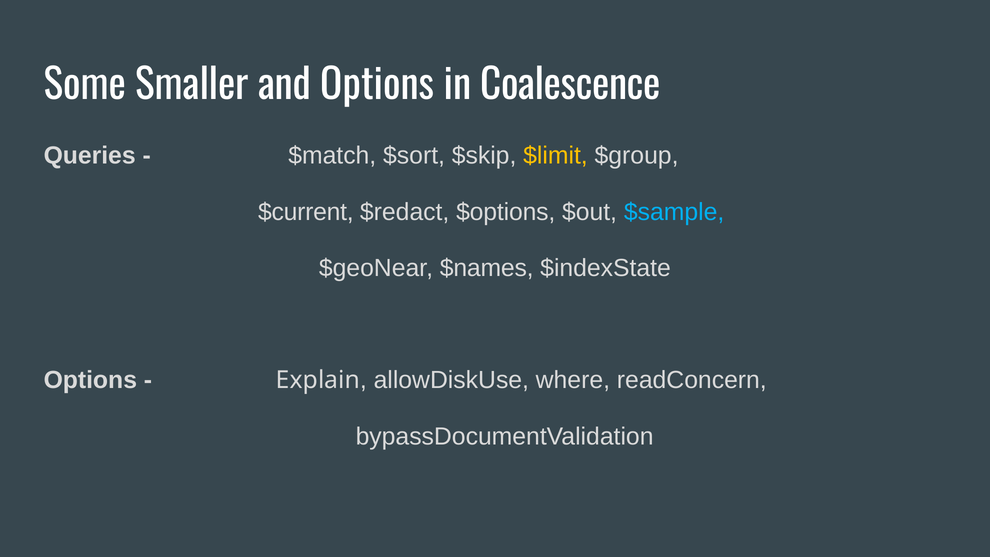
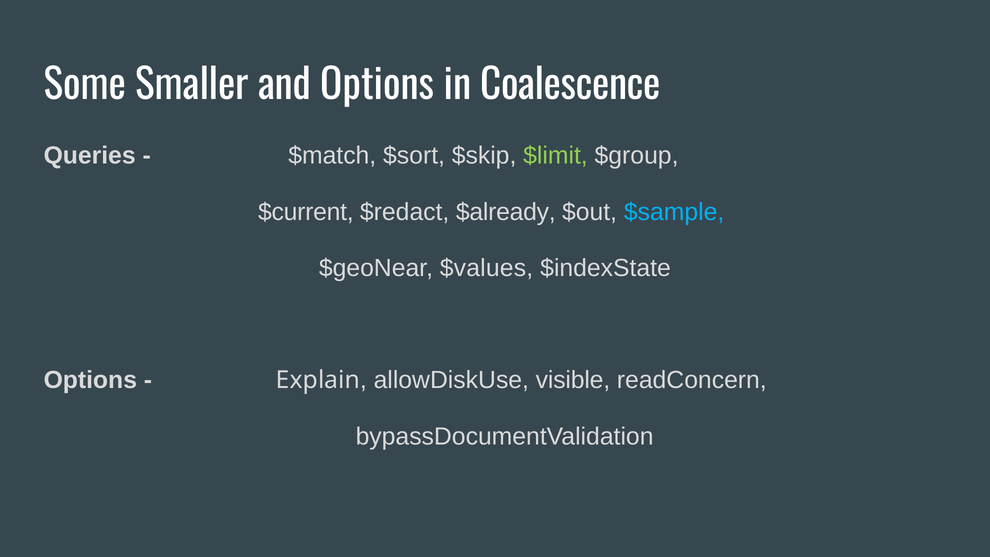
$limit colour: yellow -> light green
$options: $options -> $already
$names: $names -> $values
where: where -> visible
